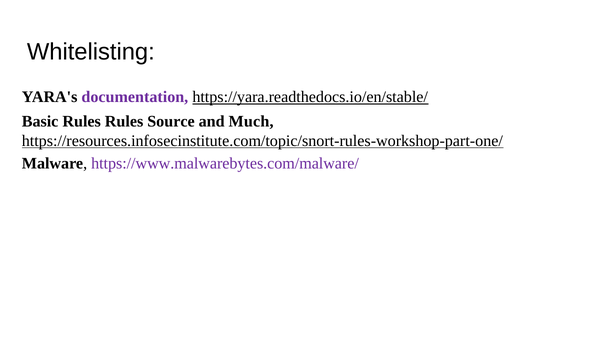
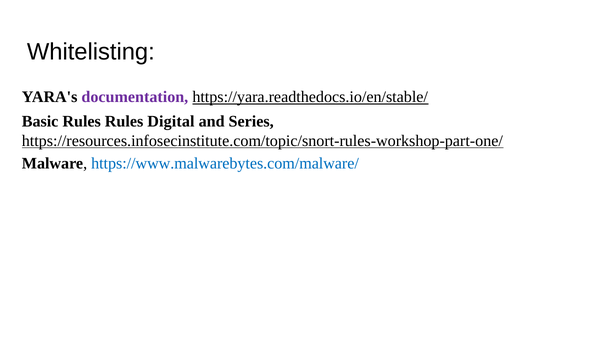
Source: Source -> Digital
Much: Much -> Series
https://www.malwarebytes.com/malware/ colour: purple -> blue
